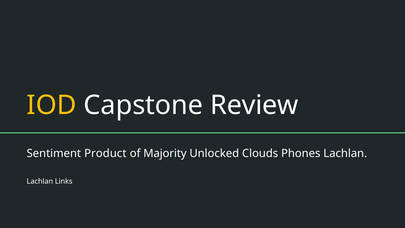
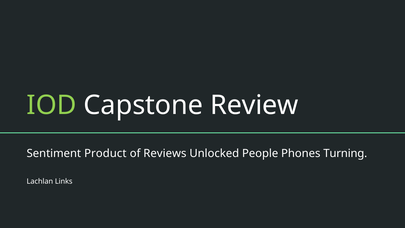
IOD colour: yellow -> light green
Majority: Majority -> Reviews
Clouds: Clouds -> People
Phones Lachlan: Lachlan -> Turning
